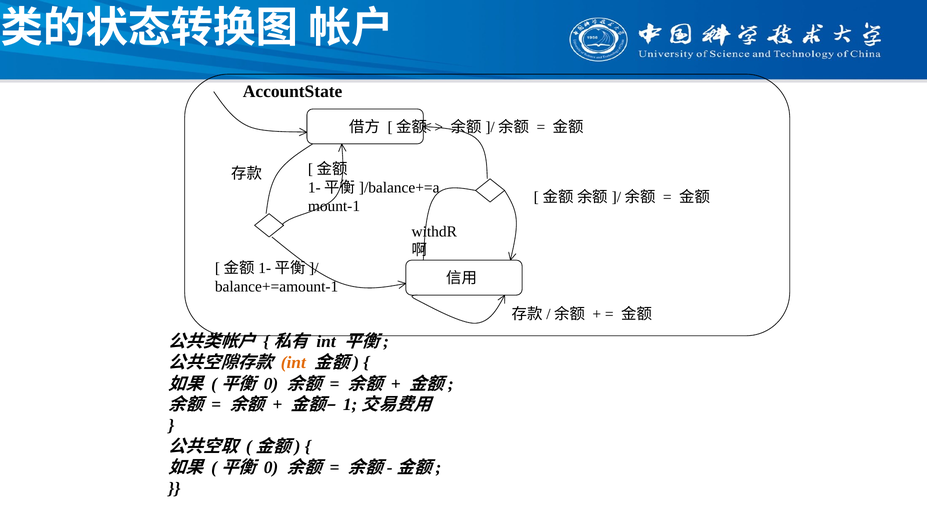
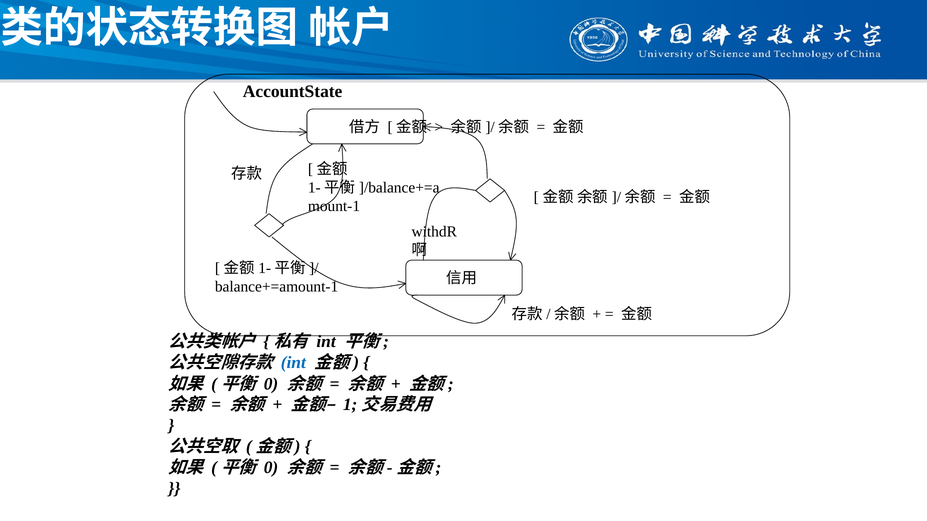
int at (293, 363) colour: orange -> blue
